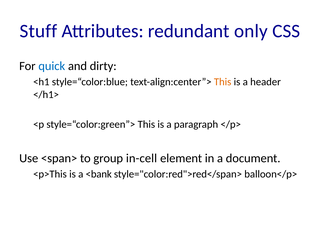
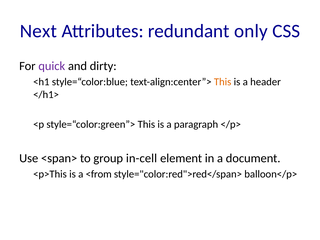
Stuff: Stuff -> Next
quick colour: blue -> purple
<bank: <bank -> <from
